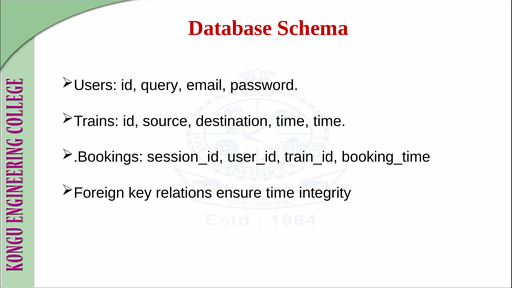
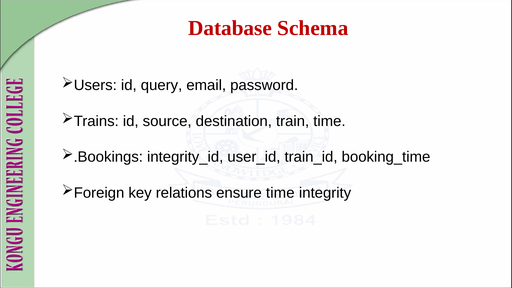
destination time: time -> train
session_id: session_id -> integrity_id
